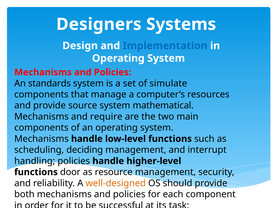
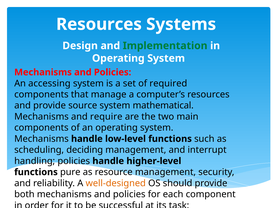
Designers at (99, 24): Designers -> Resources
Implementation colour: blue -> green
standards: standards -> accessing
simulate: simulate -> required
door: door -> pure
